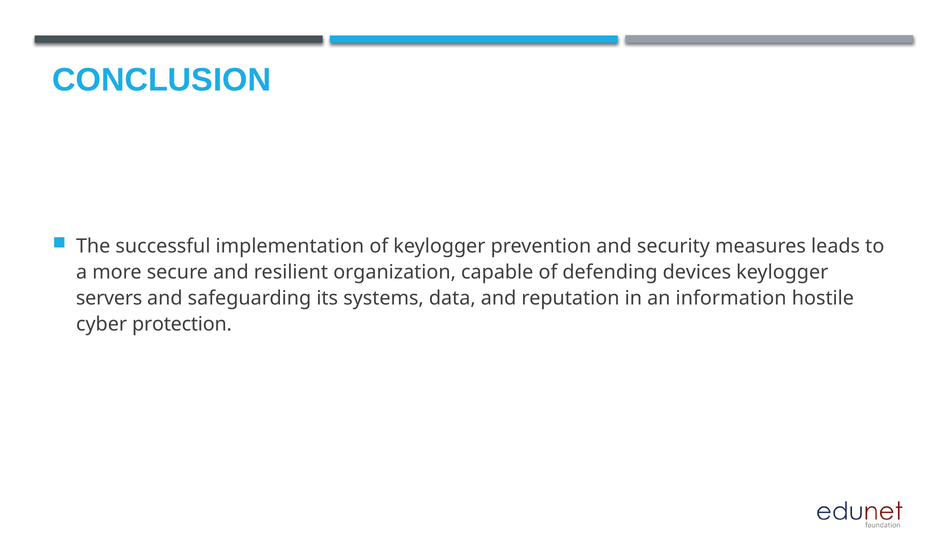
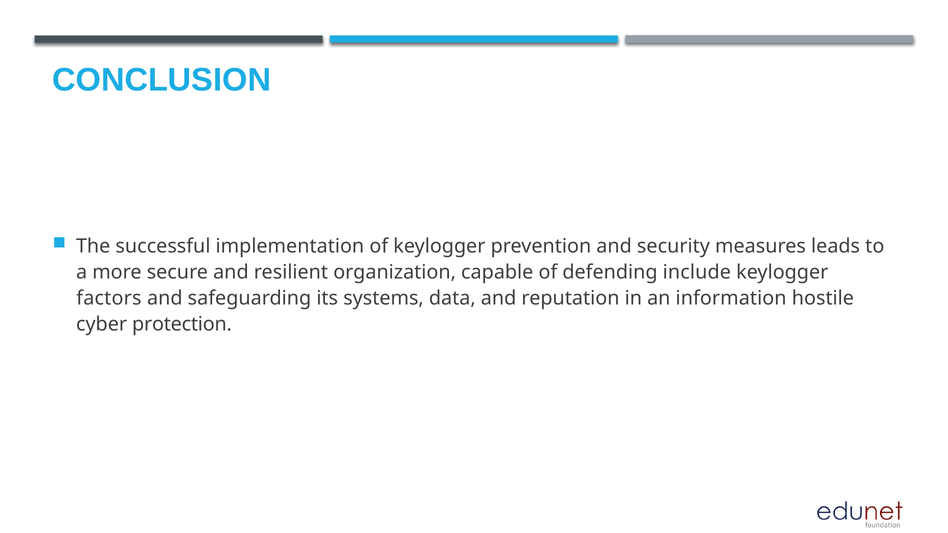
devices: devices -> include
servers: servers -> factors
